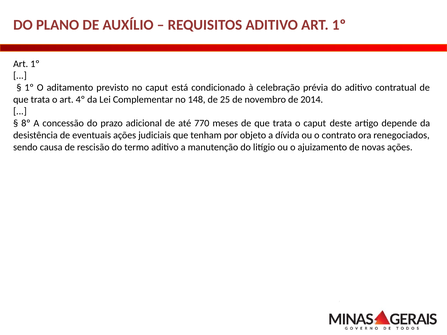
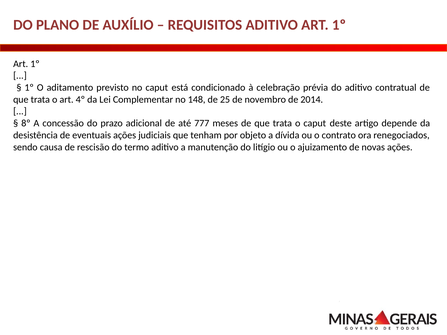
770: 770 -> 777
